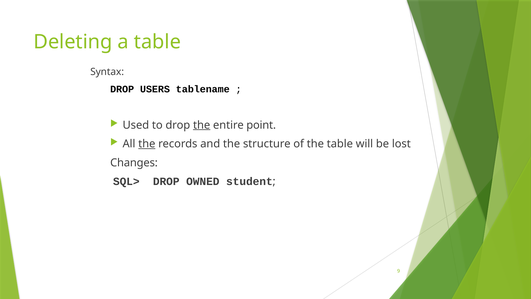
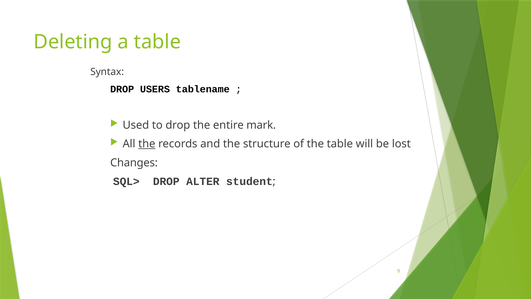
the at (202, 125) underline: present -> none
point: point -> mark
OWNED: OWNED -> ALTER
